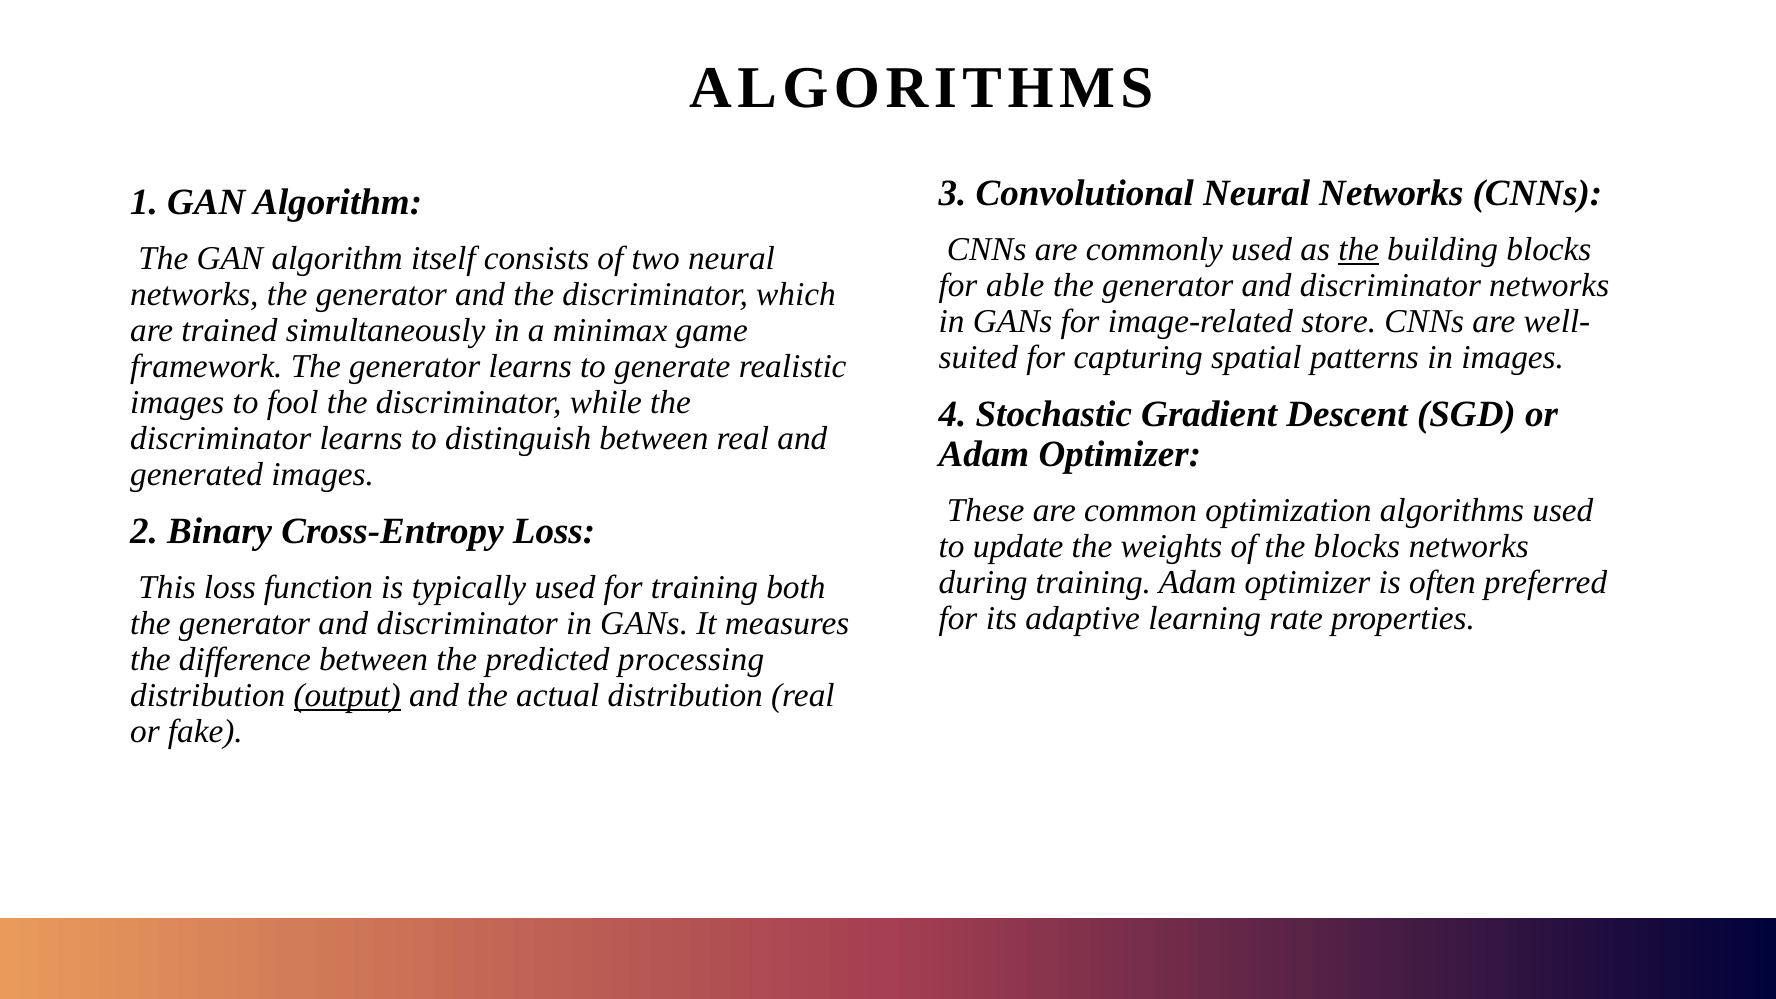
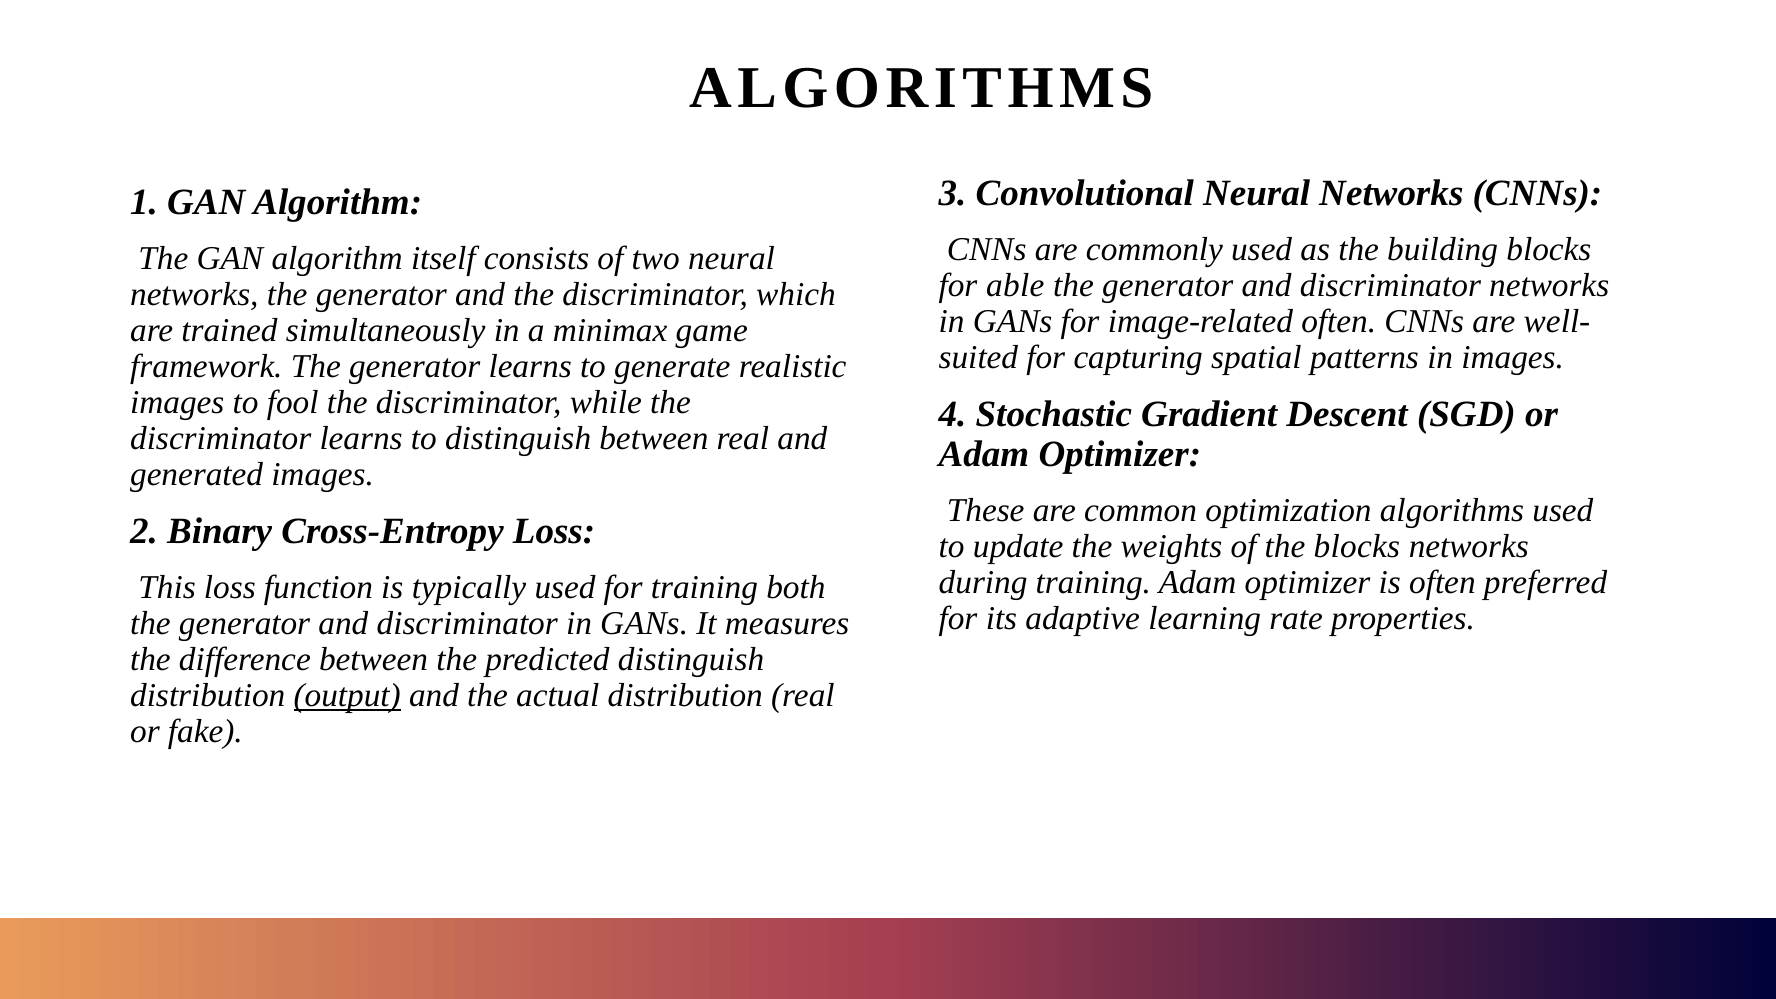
the at (1359, 250) underline: present -> none
image-related store: store -> often
predicted processing: processing -> distinguish
